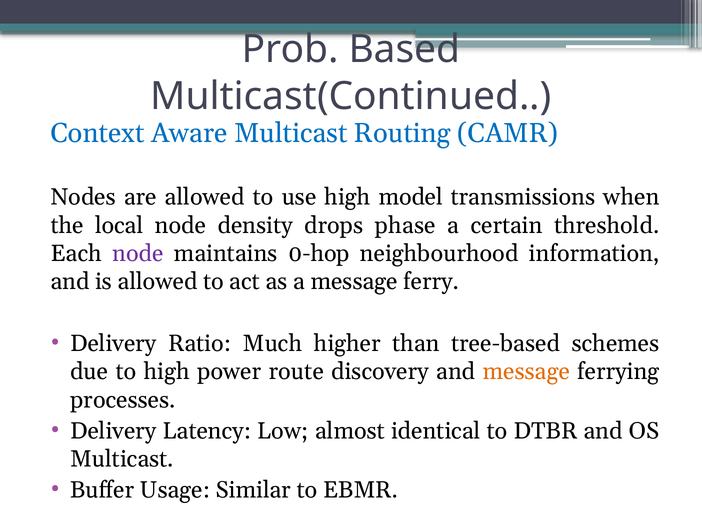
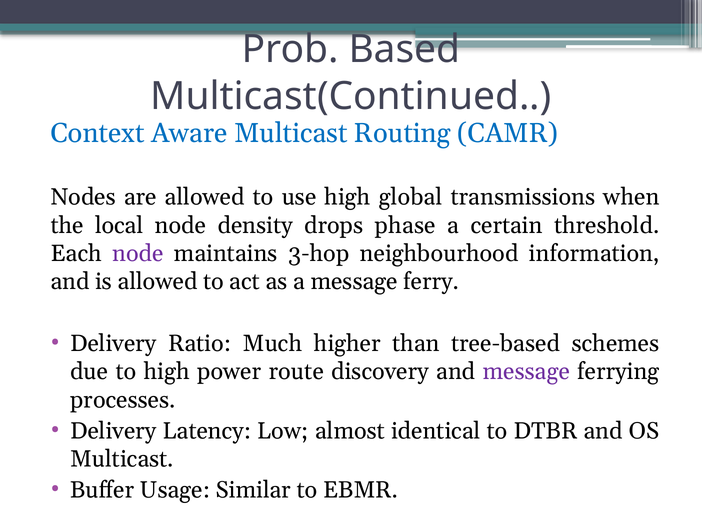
model: model -> global
0-hop: 0-hop -> 3-hop
message at (526, 371) colour: orange -> purple
